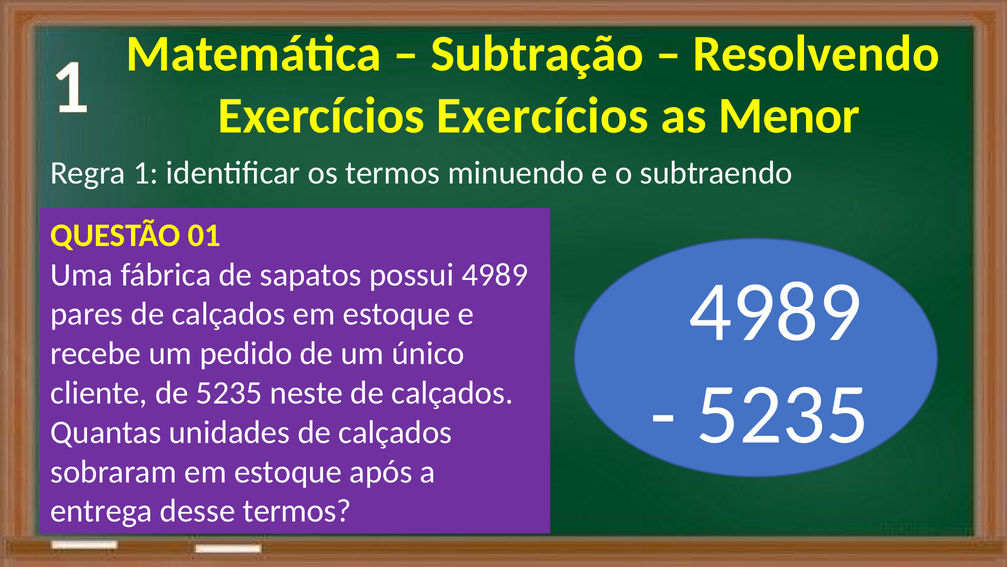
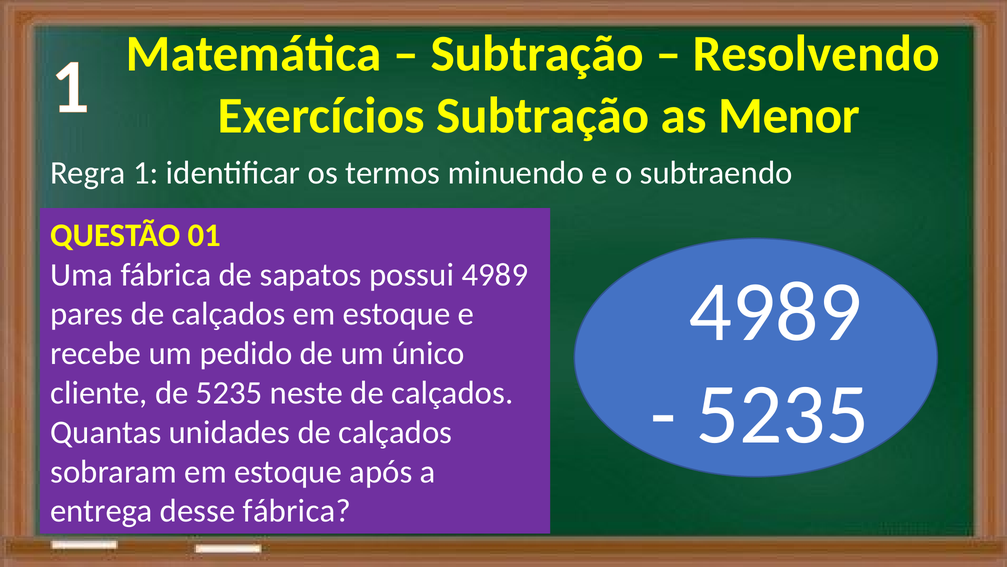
Exercícios Exercícios: Exercícios -> Subtração
desse termos: termos -> fábrica
